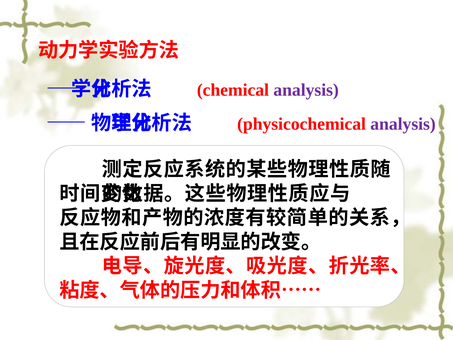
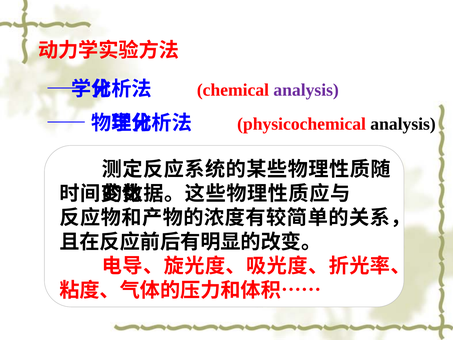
analysis at (403, 124) colour: purple -> black
